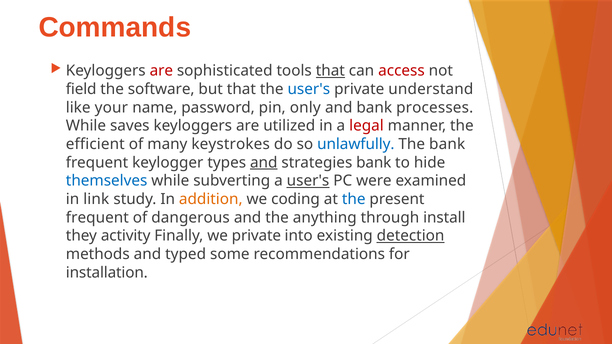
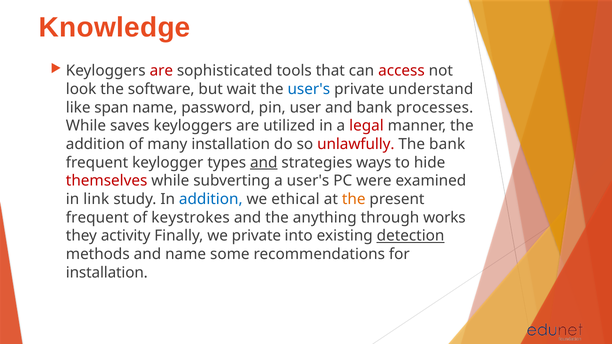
Commands: Commands -> Knowledge
that at (330, 71) underline: present -> none
field: field -> look
but that: that -> wait
your: your -> span
only: only -> user
efficient at (95, 144): efficient -> addition
many keystrokes: keystrokes -> installation
unlawfully colour: blue -> red
strategies bank: bank -> ways
themselves colour: blue -> red
user's at (308, 181) underline: present -> none
addition at (211, 199) colour: orange -> blue
coding: coding -> ethical
the at (354, 199) colour: blue -> orange
dangerous: dangerous -> keystrokes
install: install -> works
and typed: typed -> name
